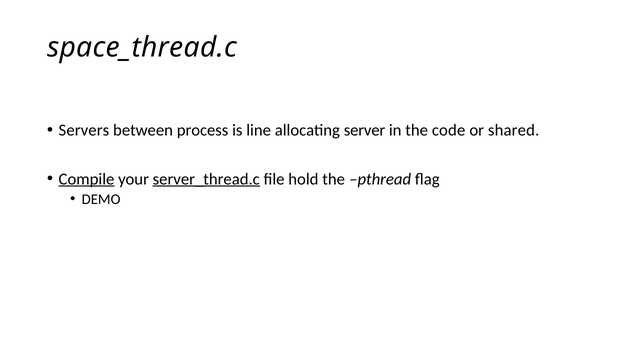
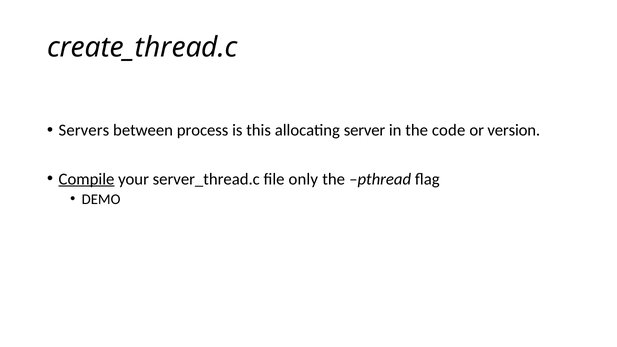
space_thread.c: space_thread.c -> create_thread.c
line: line -> this
shared: shared -> version
server_thread.c underline: present -> none
hold: hold -> only
